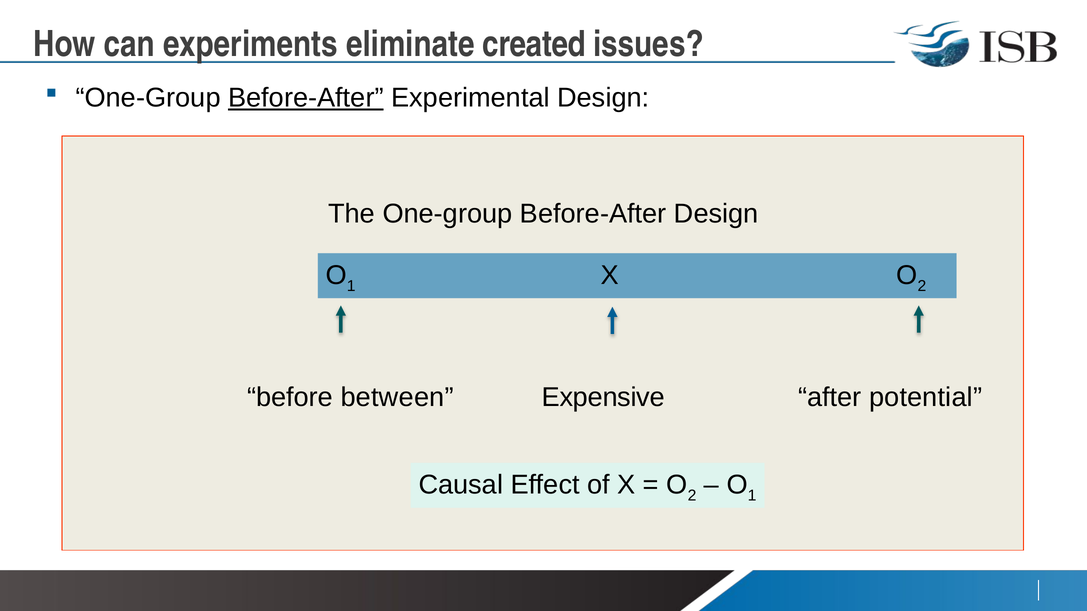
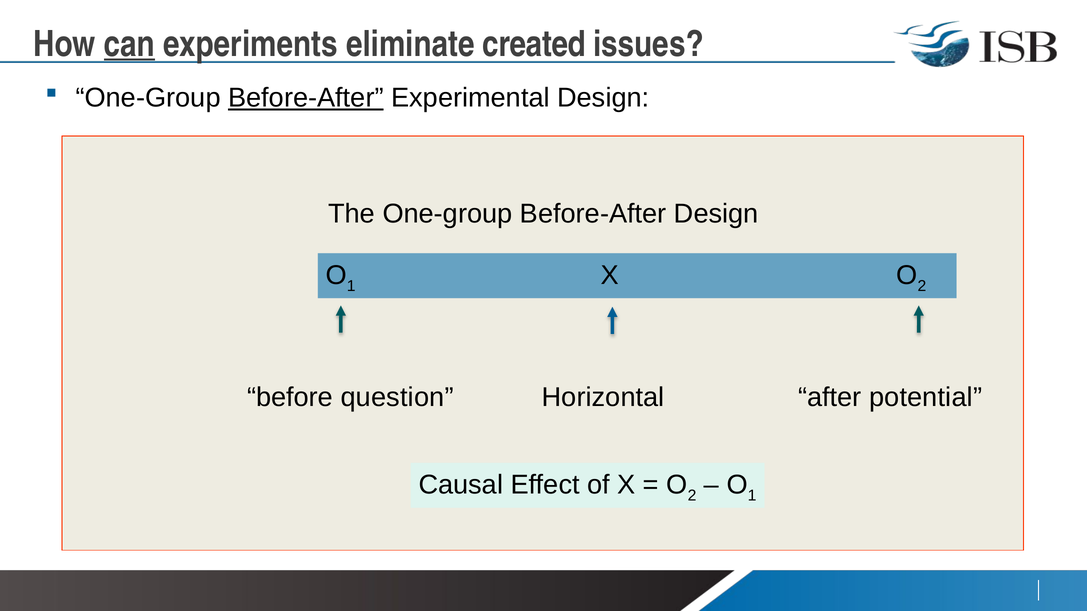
can underline: none -> present
between: between -> question
Expensive: Expensive -> Horizontal
